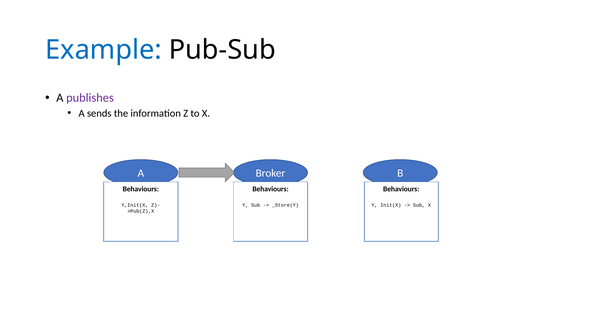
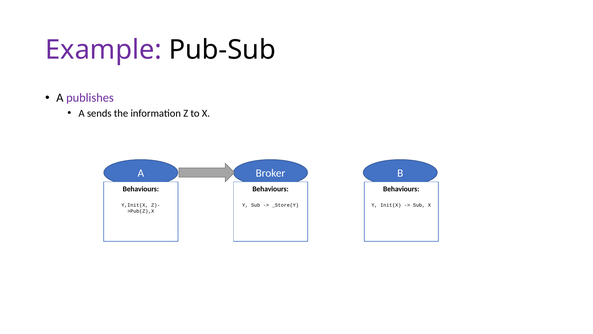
Example colour: blue -> purple
